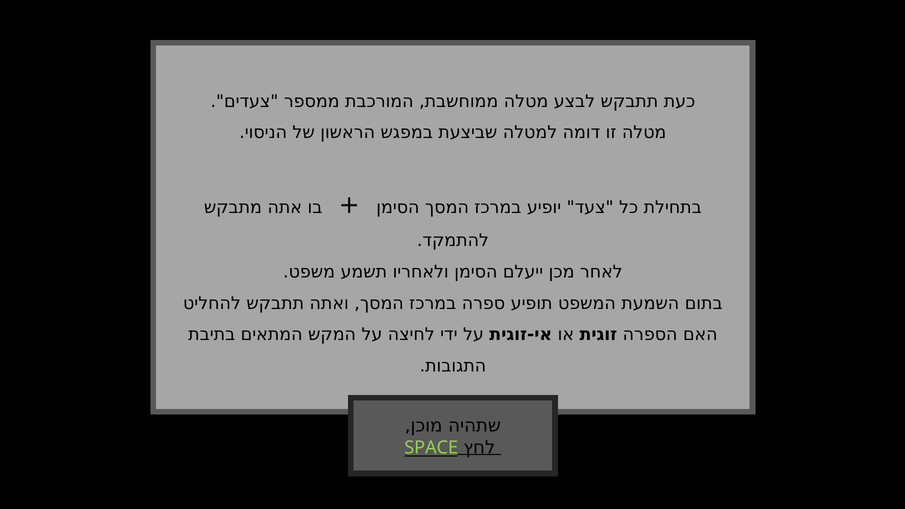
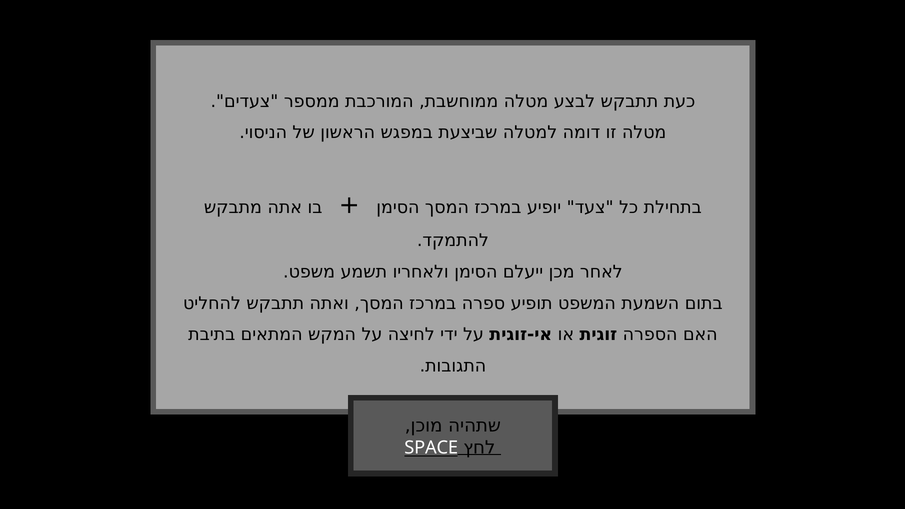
SPACE colour: light green -> white
